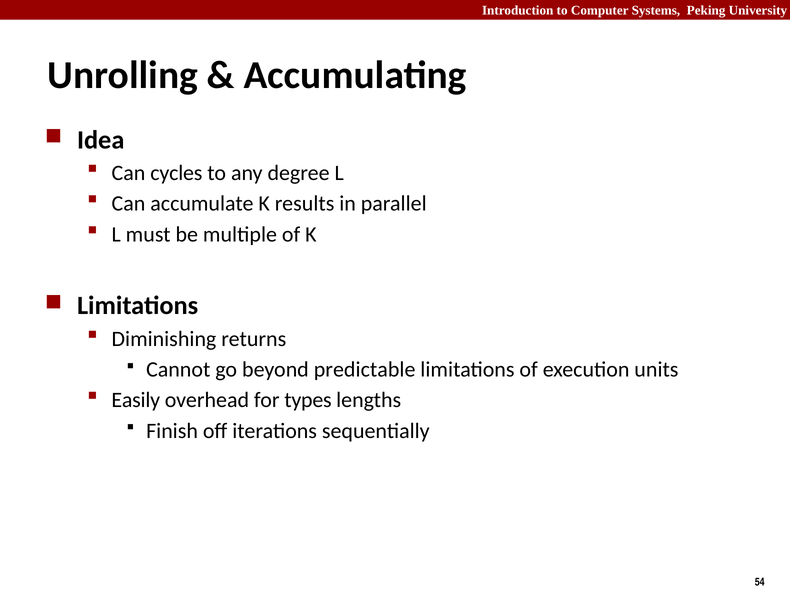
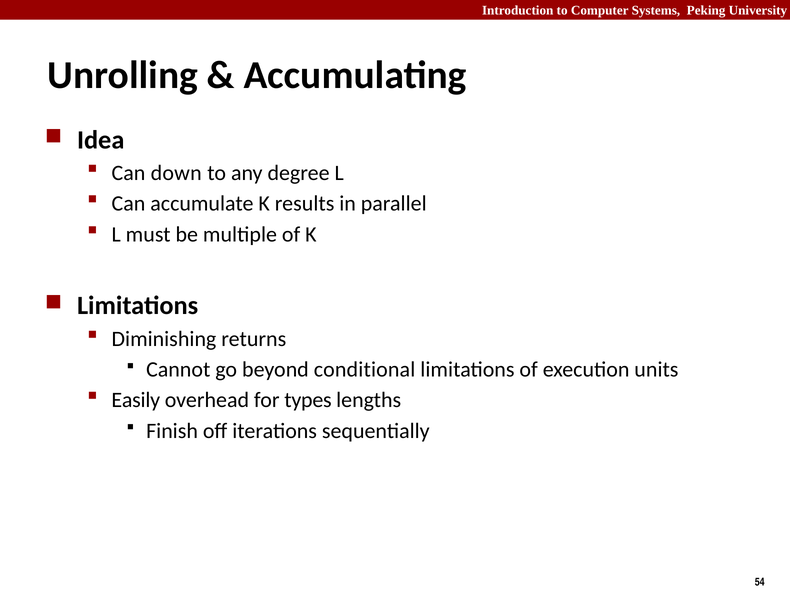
cycles: cycles -> down
predictable: predictable -> conditional
